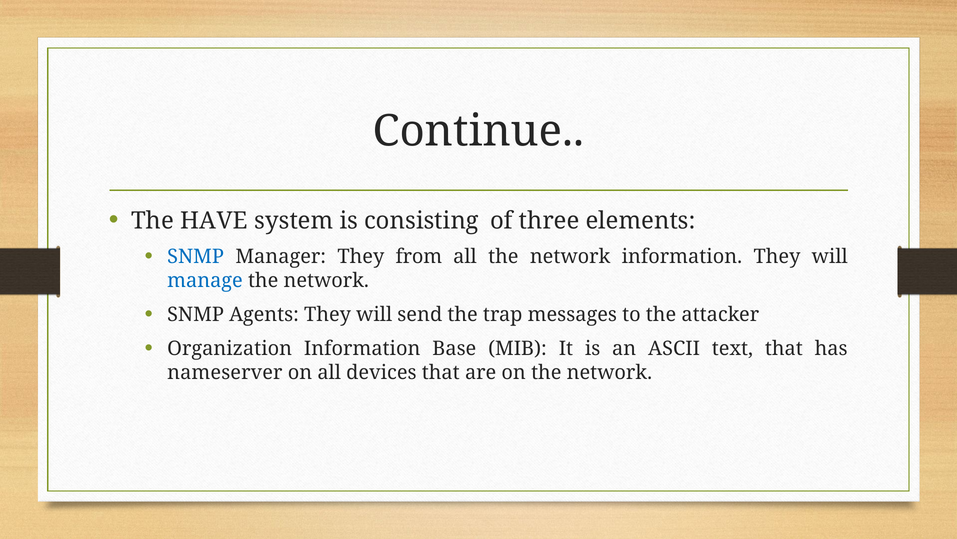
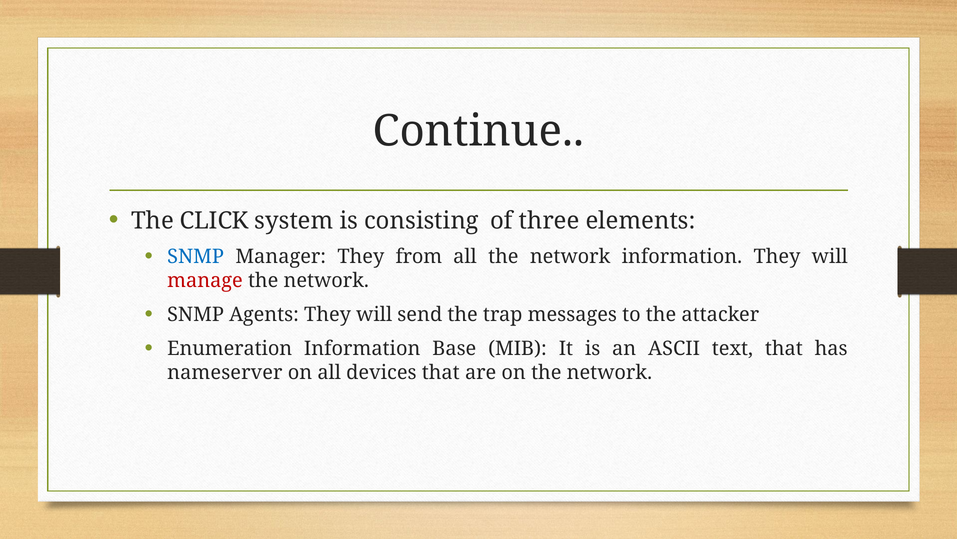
HAVE: HAVE -> CLICK
manage colour: blue -> red
Organization: Organization -> Enumeration
